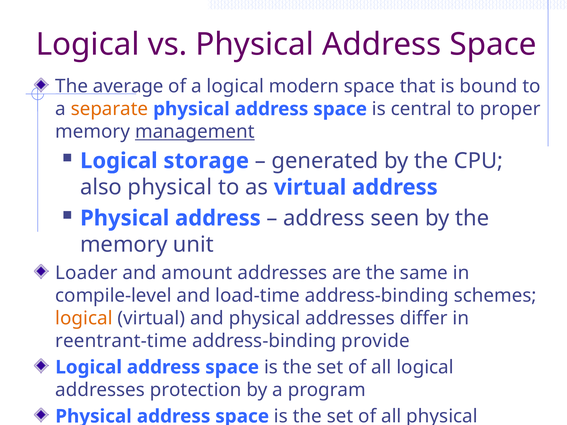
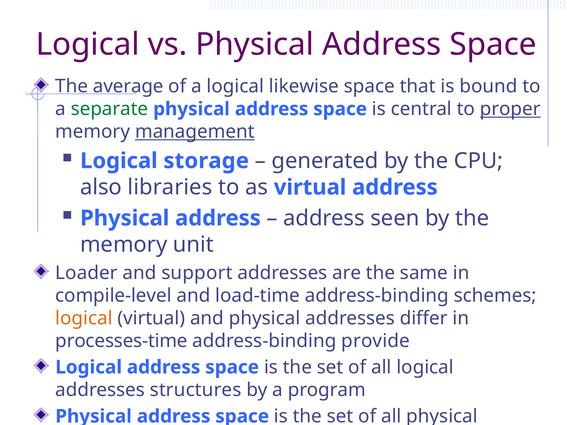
modern: modern -> likewise
separate colour: orange -> green
proper underline: none -> present
also physical: physical -> libraries
amount: amount -> support
reentrant-time: reentrant-time -> processes-time
protection: protection -> structures
